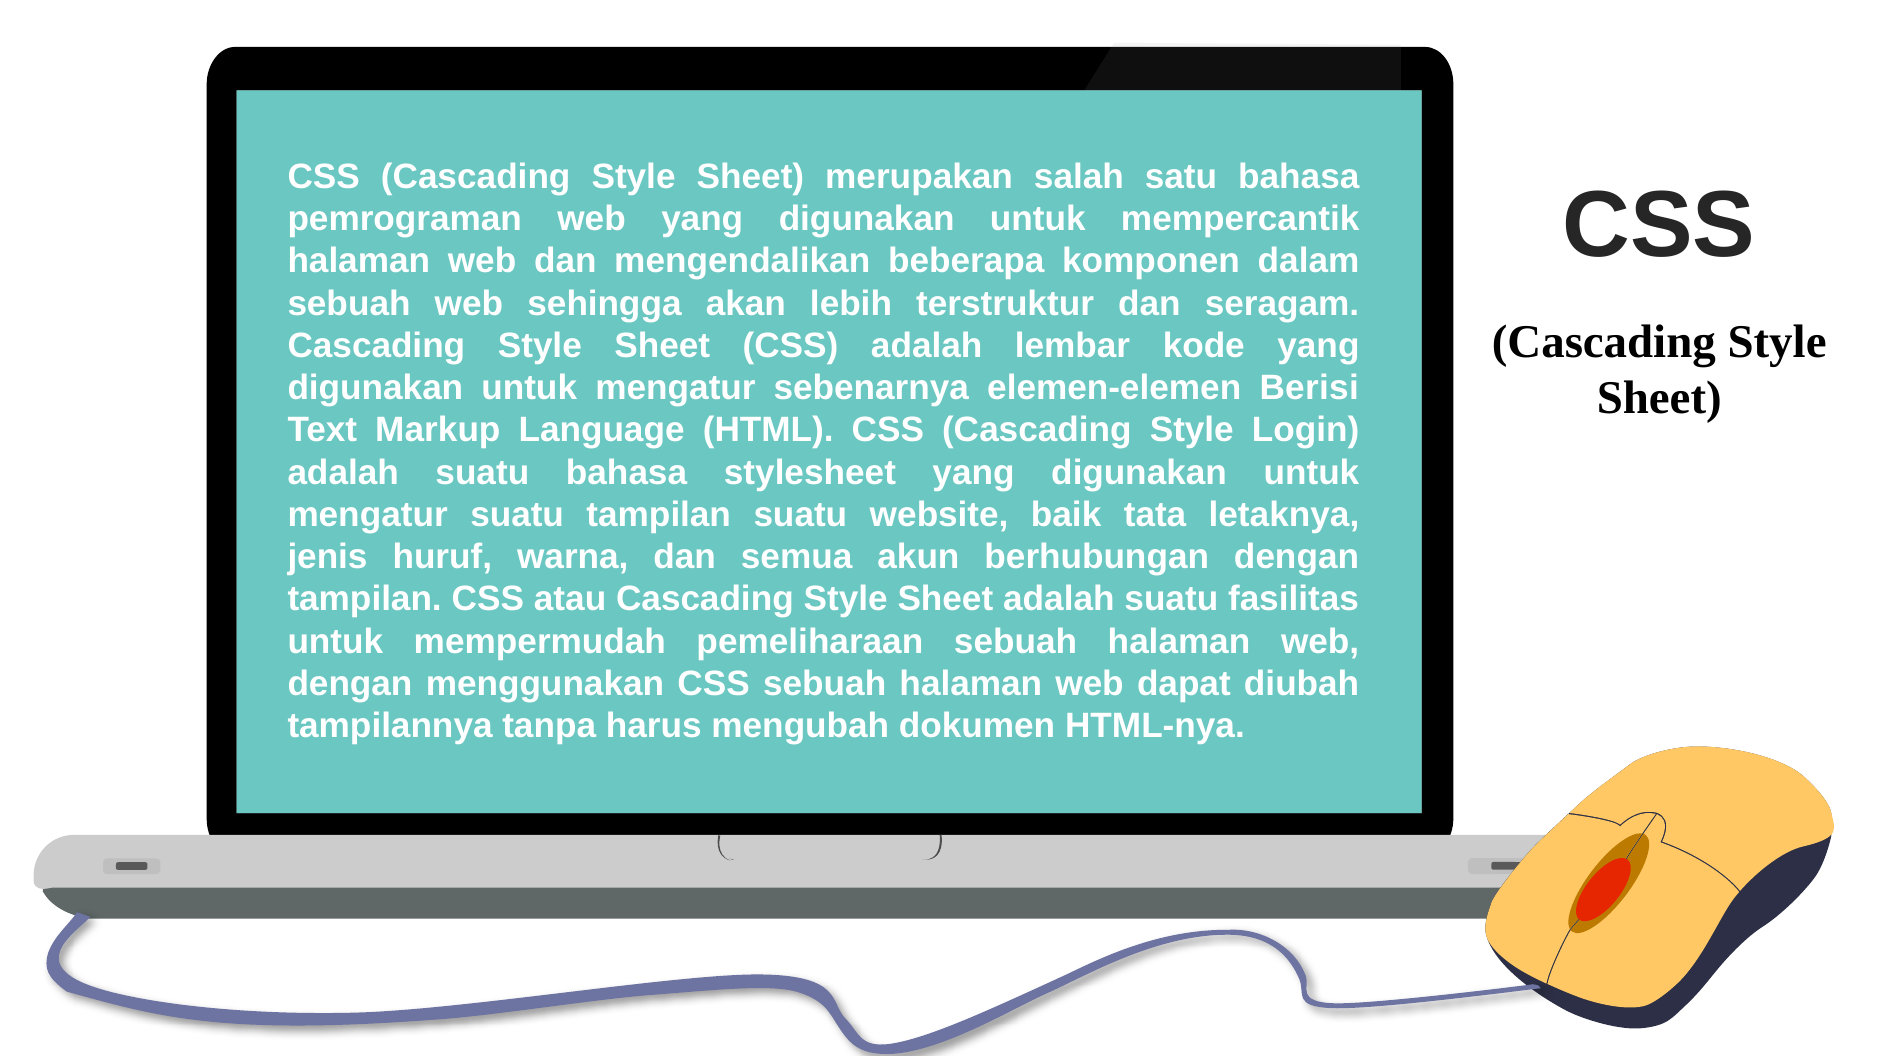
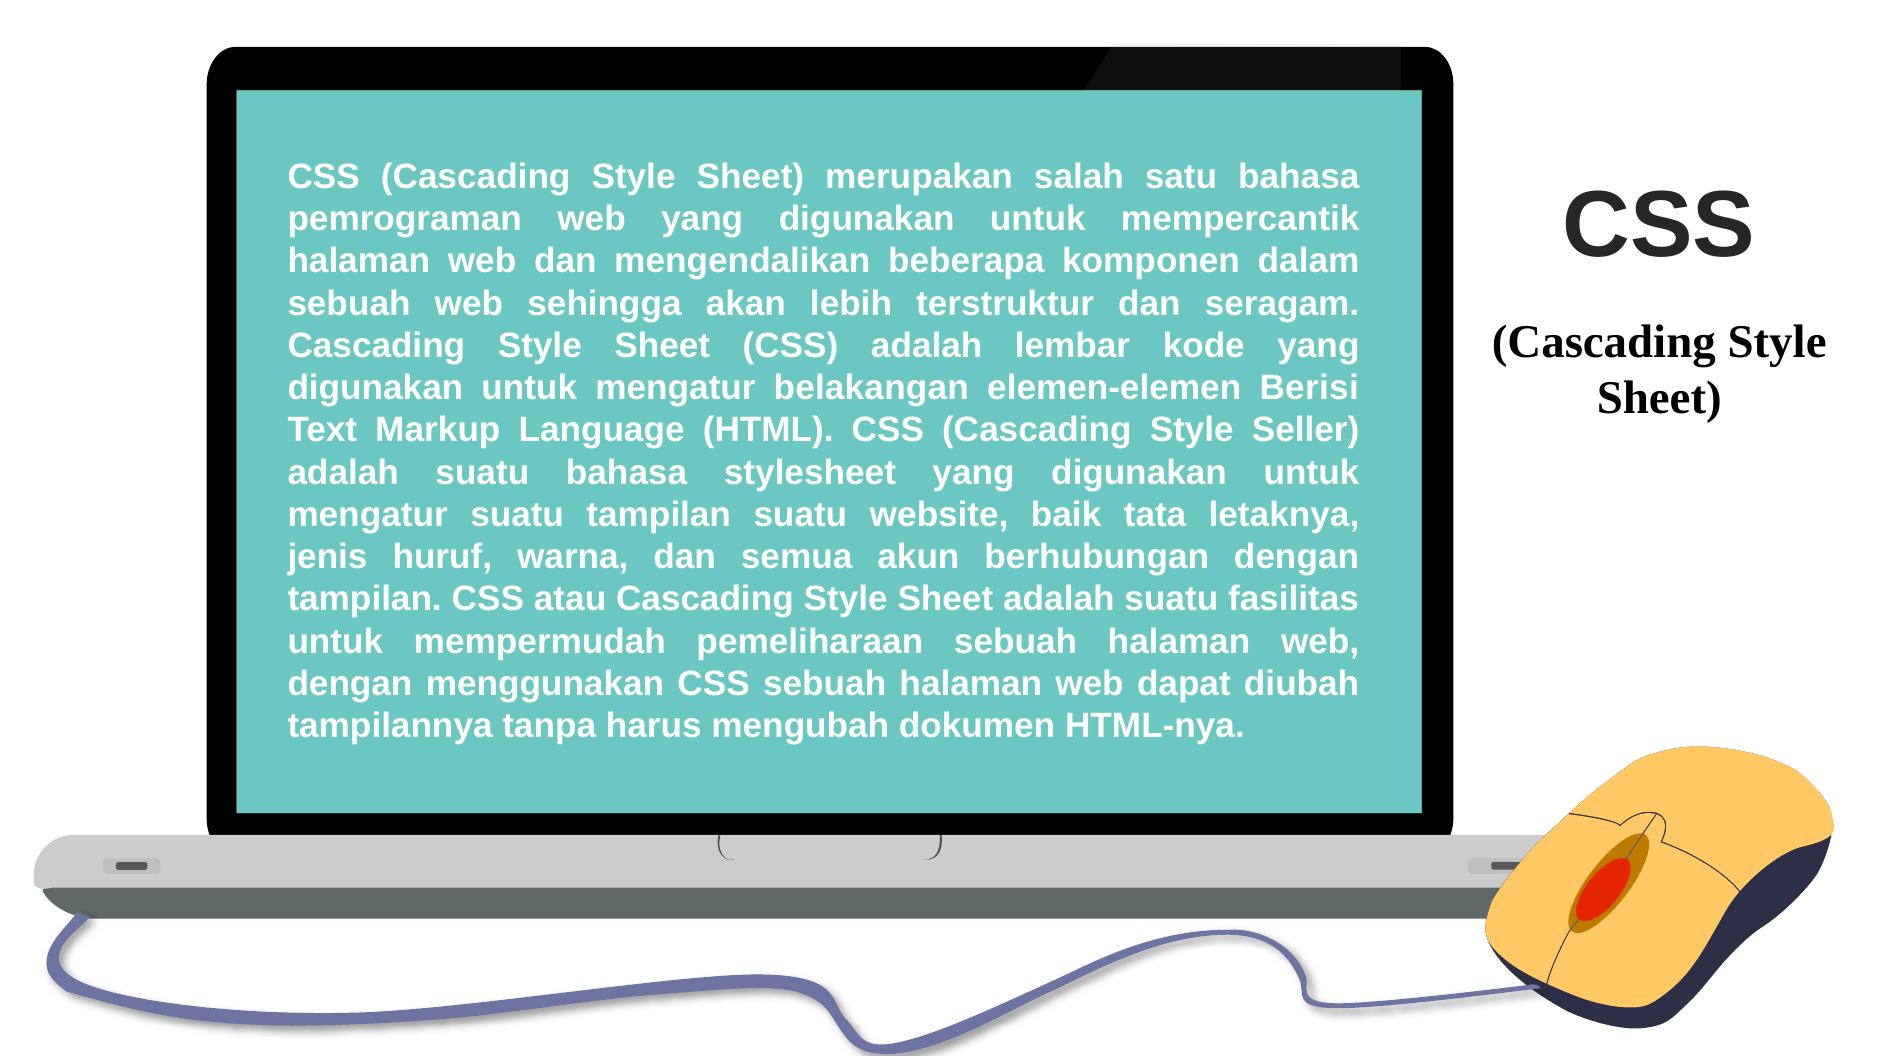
sebenarnya: sebenarnya -> belakangan
Login: Login -> Seller
